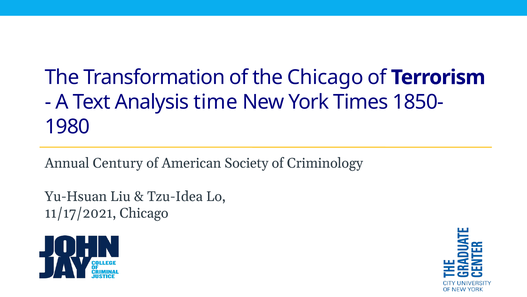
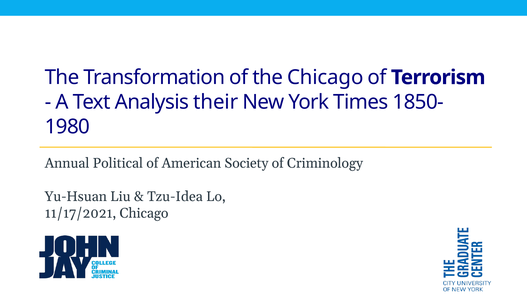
time: time -> their
Century: Century -> Political
